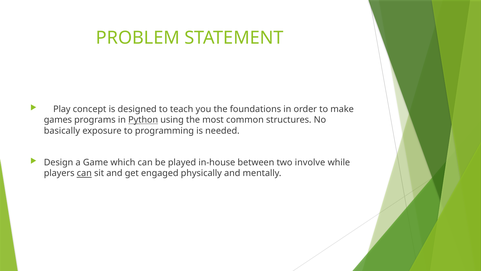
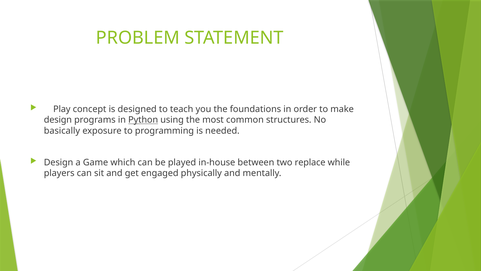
games at (58, 120): games -> design
involve: involve -> replace
can at (84, 173) underline: present -> none
